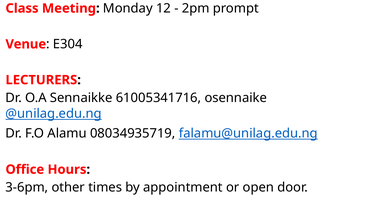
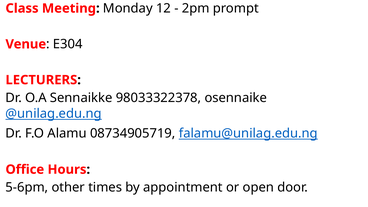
61005341716: 61005341716 -> 98033322378
08034935719: 08034935719 -> 08734905719
3-6pm: 3-6pm -> 5-6pm
